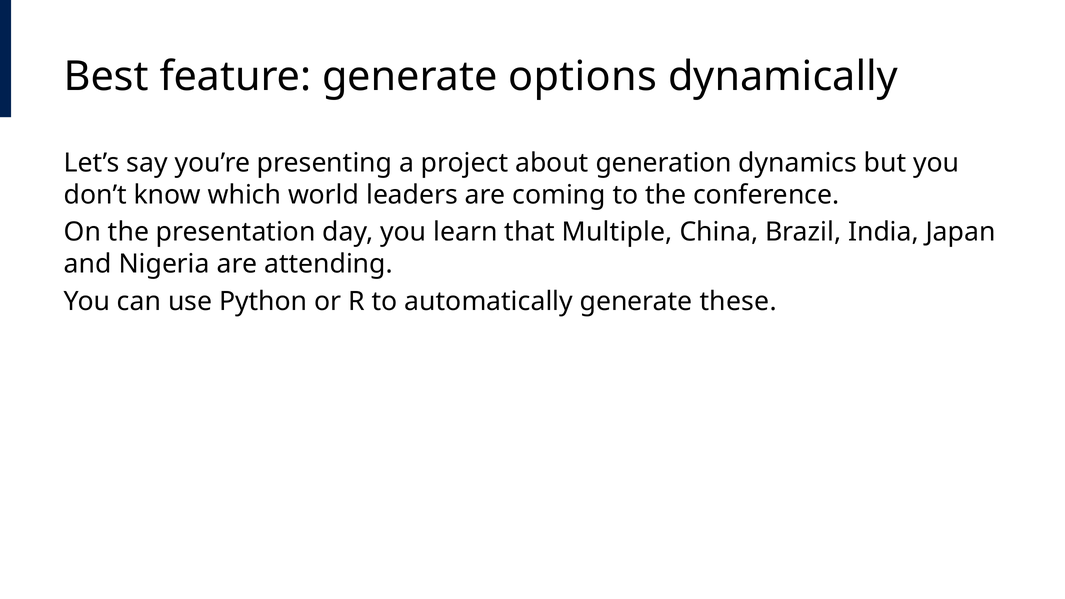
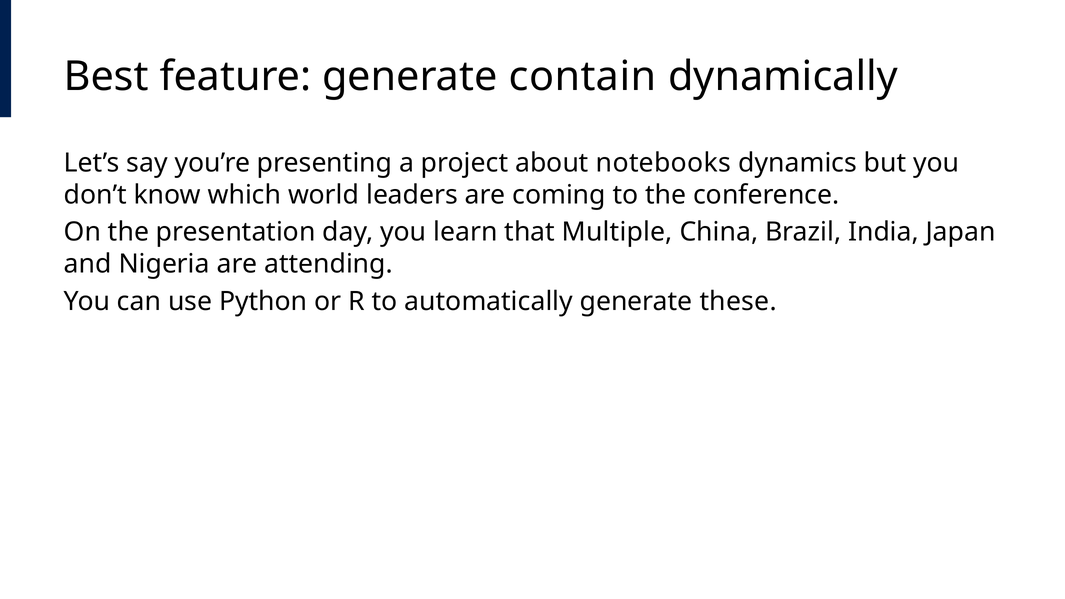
options: options -> contain
generation: generation -> notebooks
